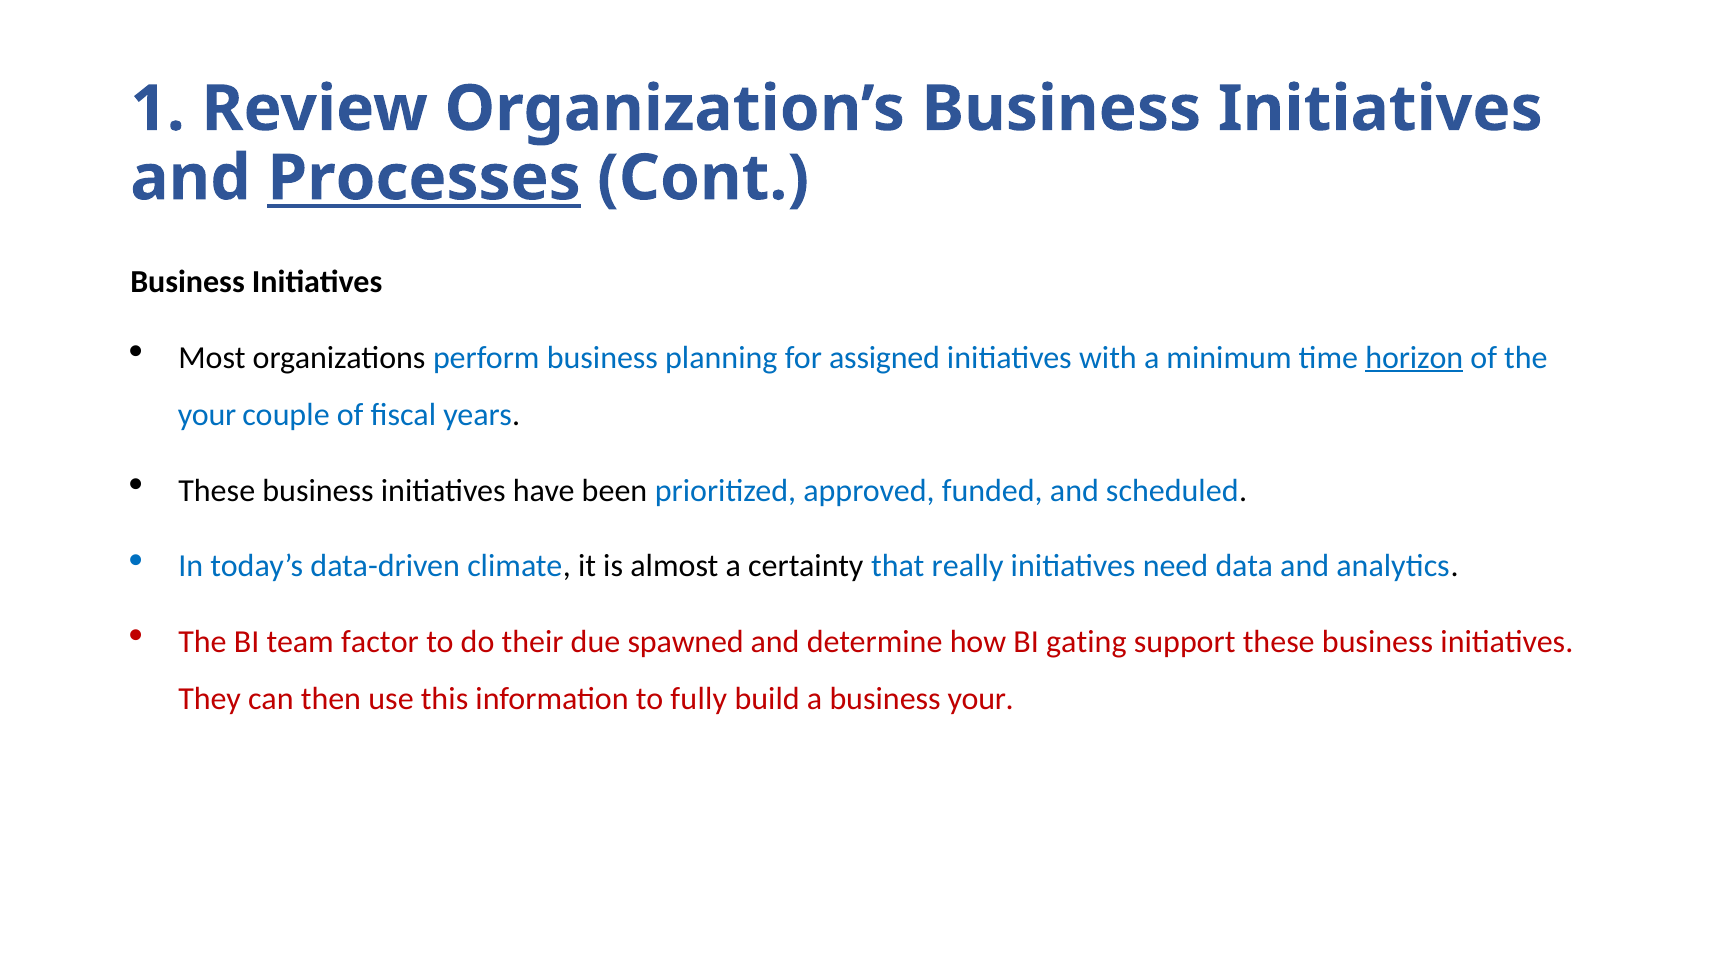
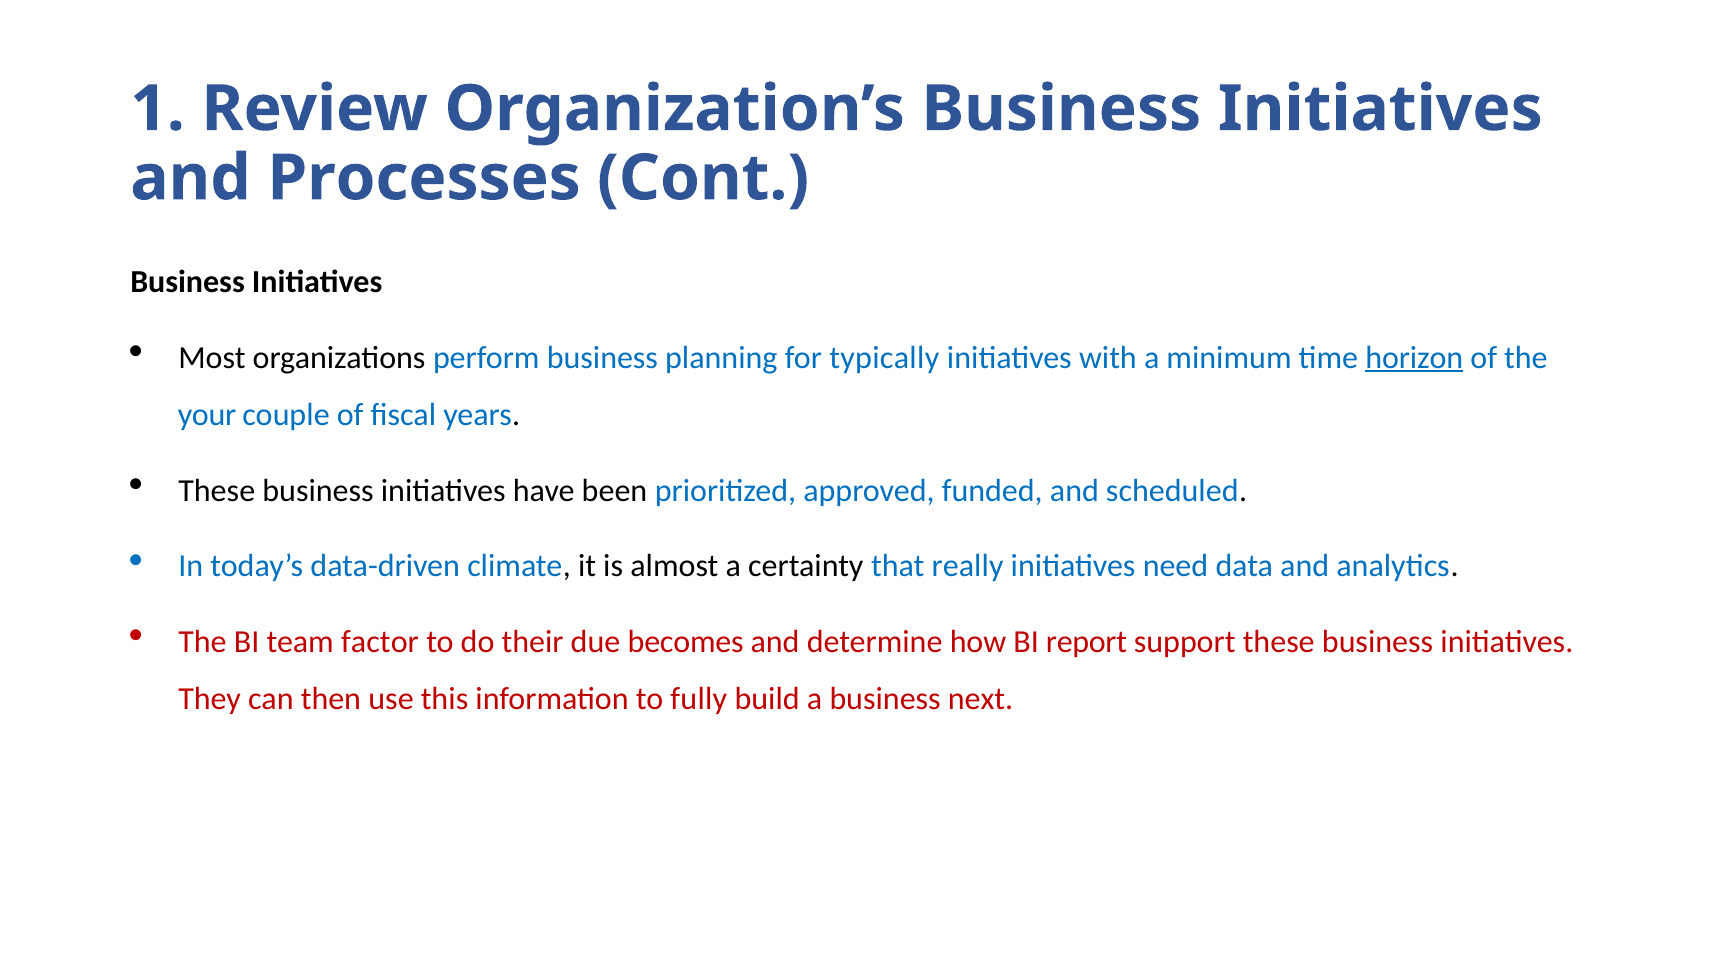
Processes underline: present -> none
assigned: assigned -> typically
spawned: spawned -> becomes
gating: gating -> report
business your: your -> next
